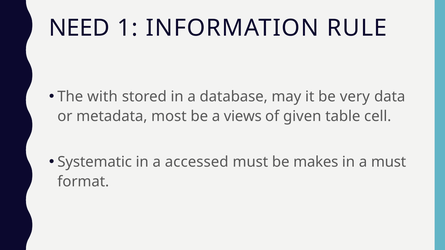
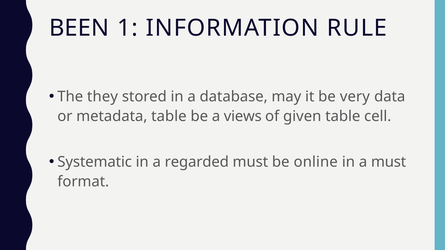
NEED: NEED -> BEEN
with: with -> they
metadata most: most -> table
accessed: accessed -> regarded
makes: makes -> online
